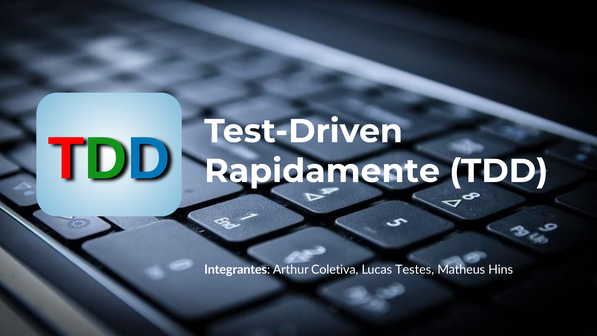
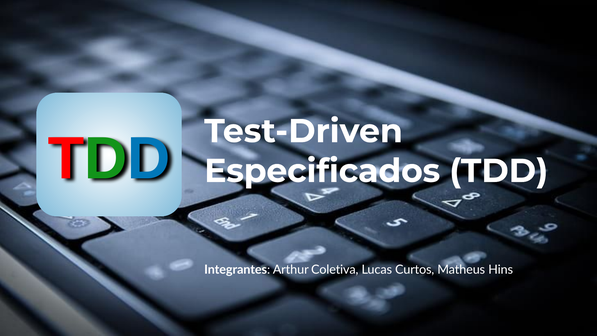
Rapidamente: Rapidamente -> Especificados
Testes: Testes -> Curtos
